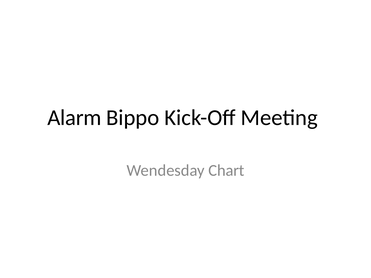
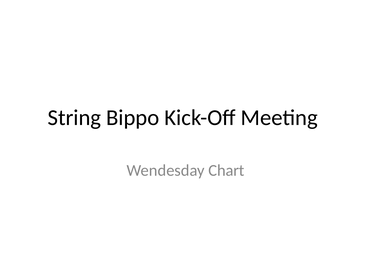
Alarm: Alarm -> String
